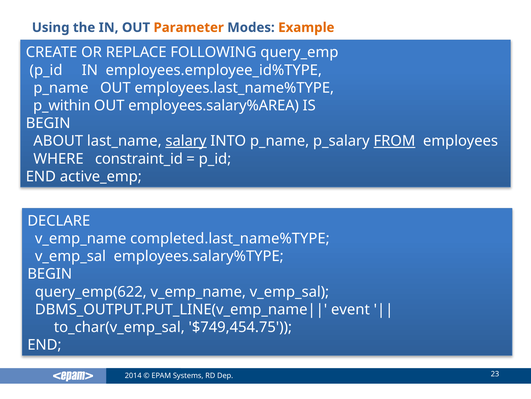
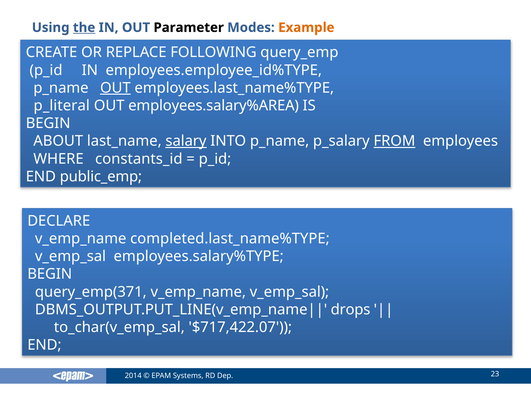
the underline: none -> present
Parameter colour: orange -> black
OUT at (115, 88) underline: none -> present
p_within: p_within -> p_literal
constraint_id: constraint_id -> constants_id
active_emp: active_emp -> public_emp
query_emp(622: query_emp(622 -> query_emp(371
event: event -> drops
$749,454.75: $749,454.75 -> $717,422.07
